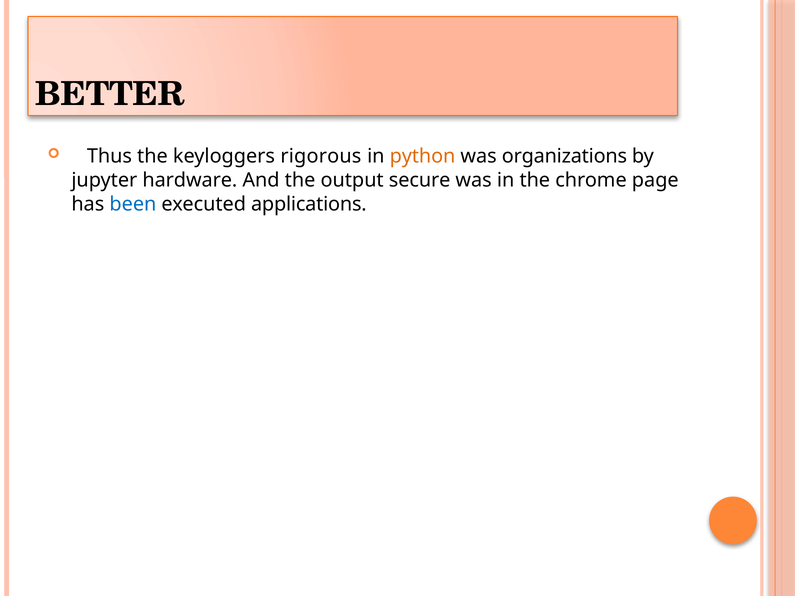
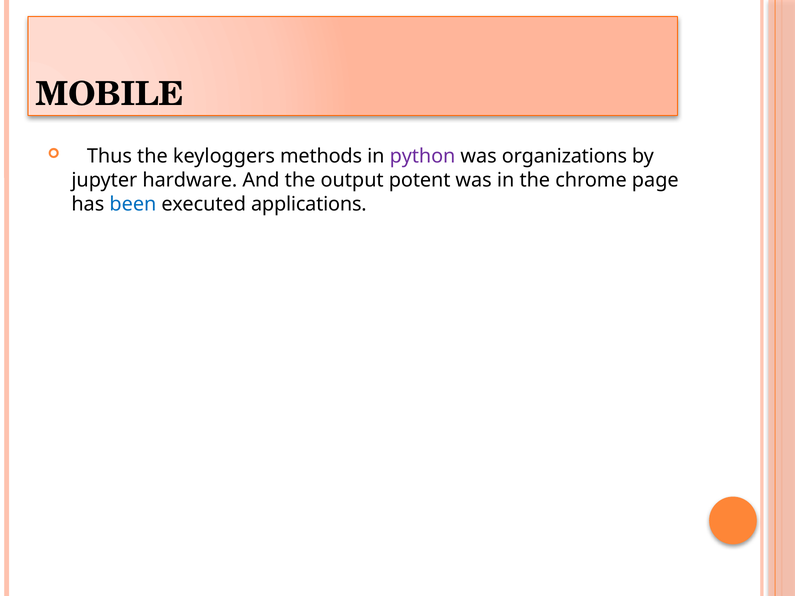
BETTER: BETTER -> MOBILE
rigorous: rigorous -> methods
python colour: orange -> purple
secure: secure -> potent
